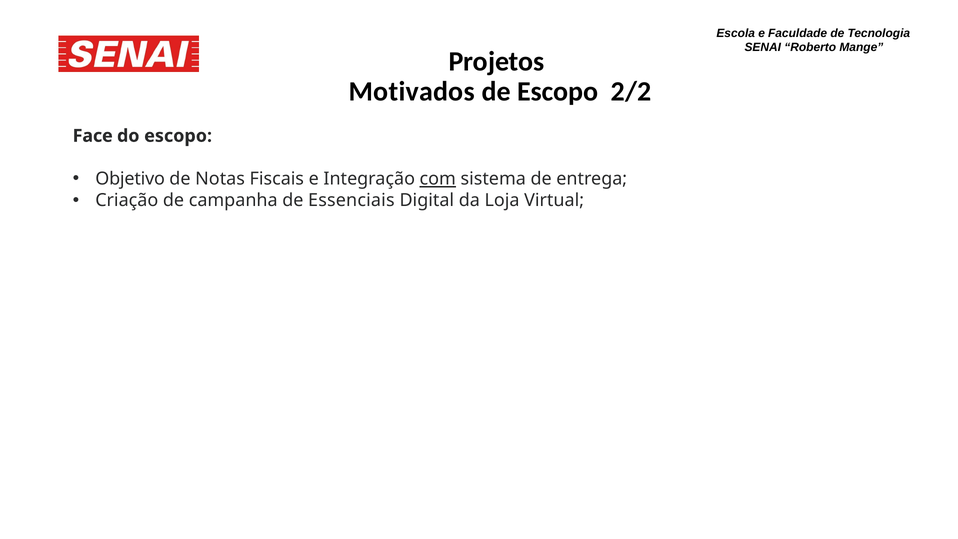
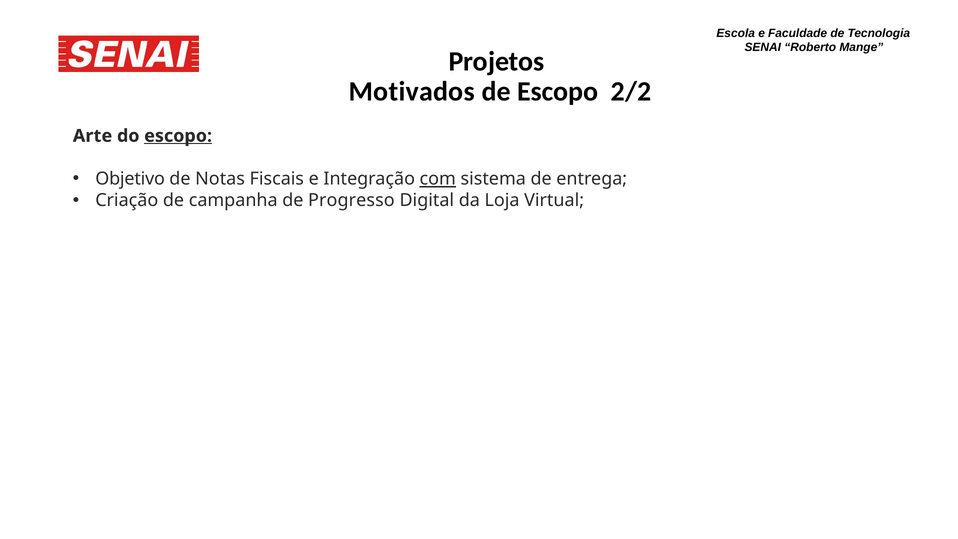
Face: Face -> Arte
escopo at (178, 136) underline: none -> present
Essenciais: Essenciais -> Progresso
